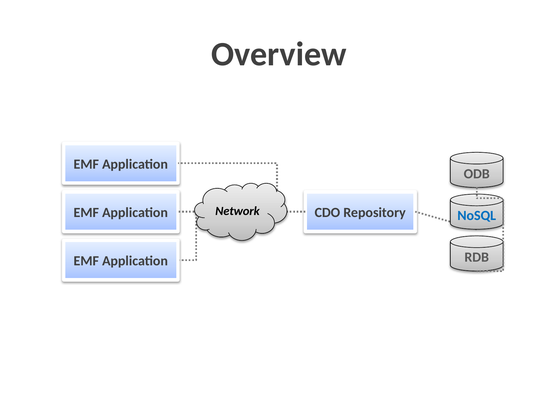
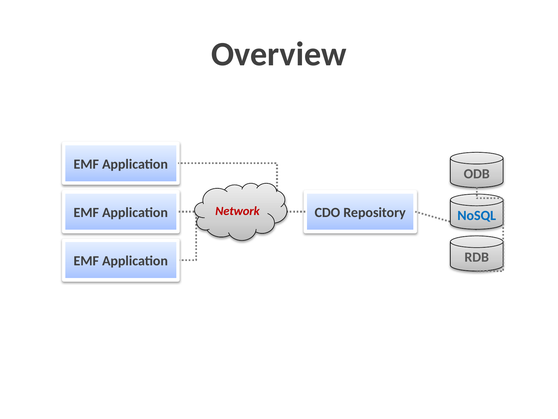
Network colour: black -> red
